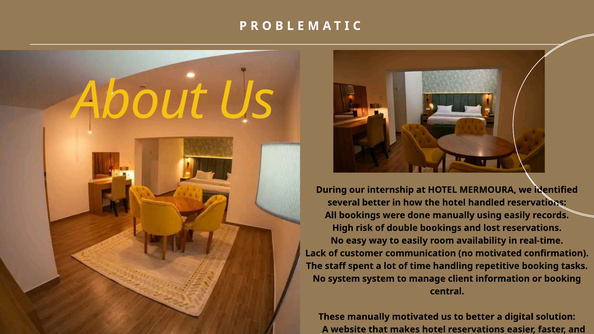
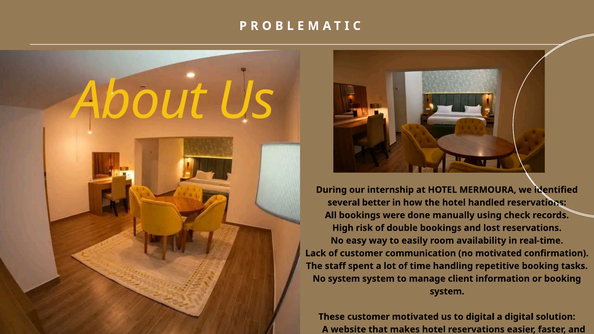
using easily: easily -> check
central at (447, 291): central -> system
These manually: manually -> customer
to better: better -> digital
